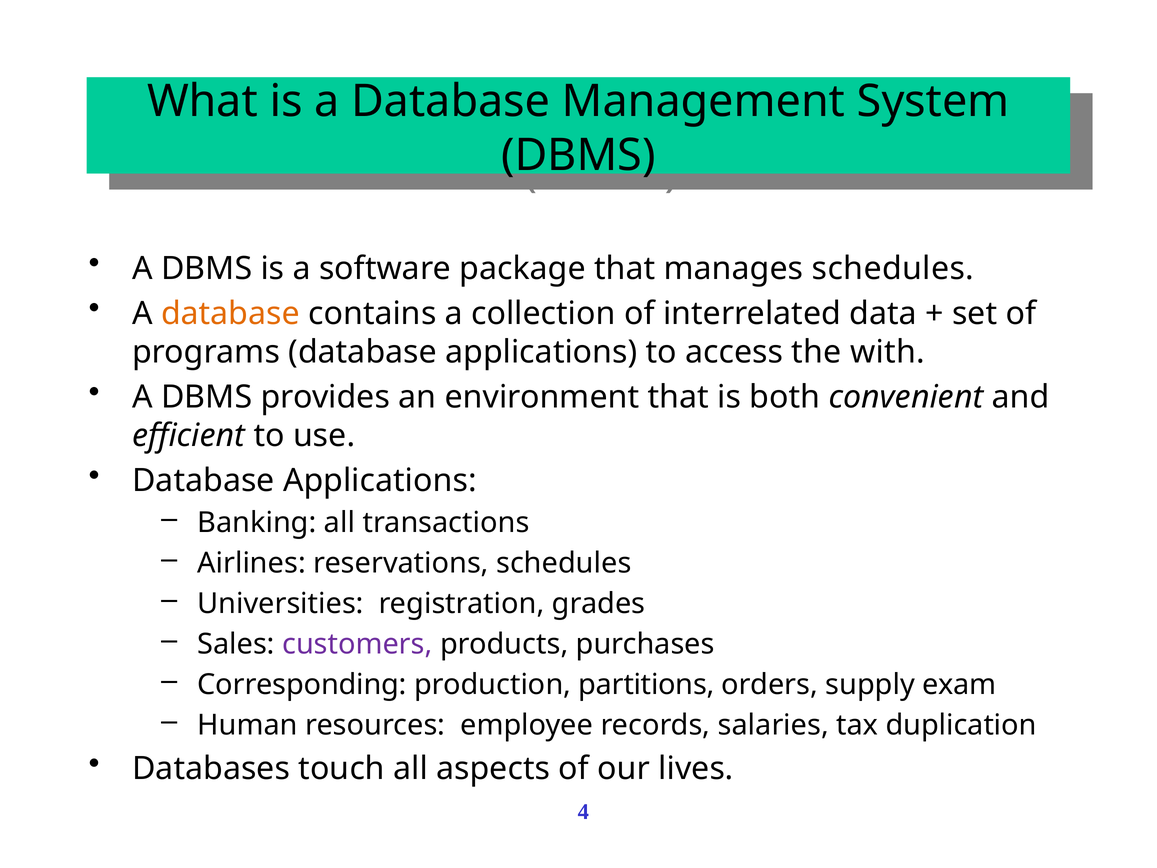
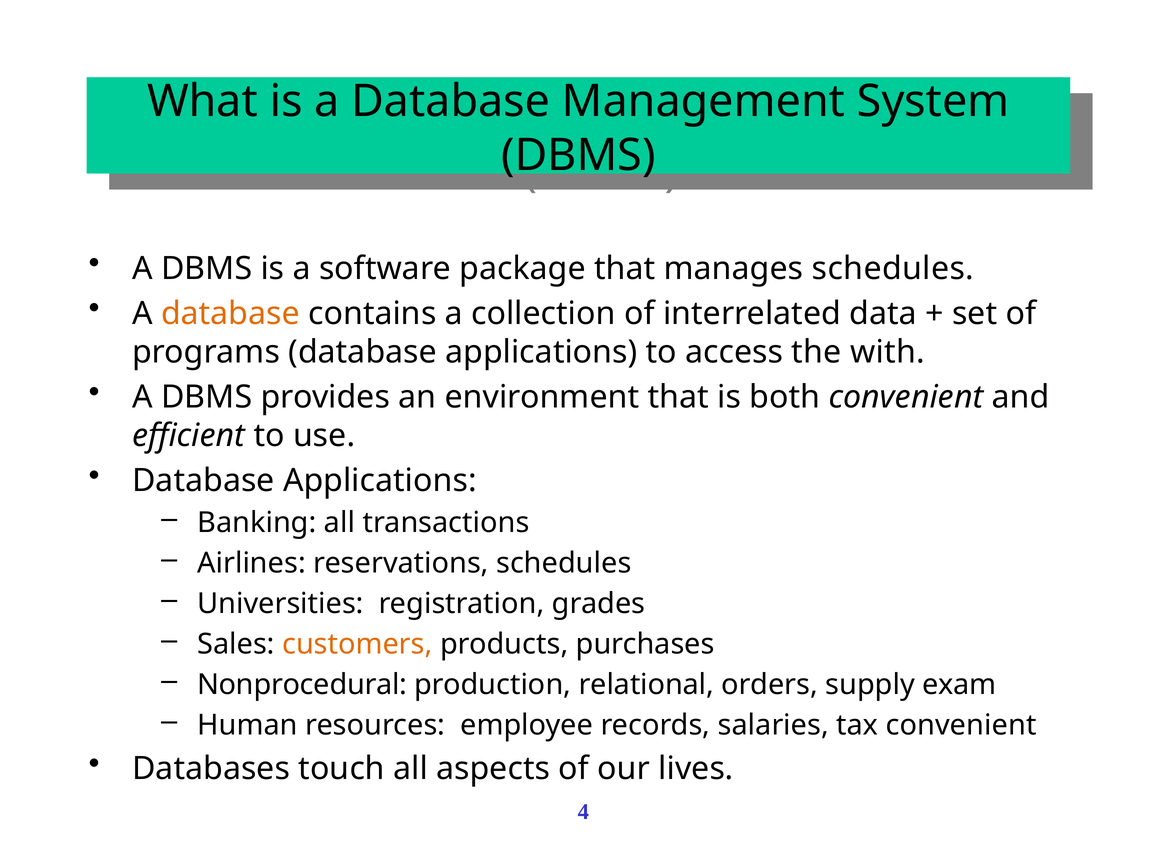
customers colour: purple -> orange
Corresponding: Corresponding -> Nonprocedural
partitions: partitions -> relational
tax duplication: duplication -> convenient
